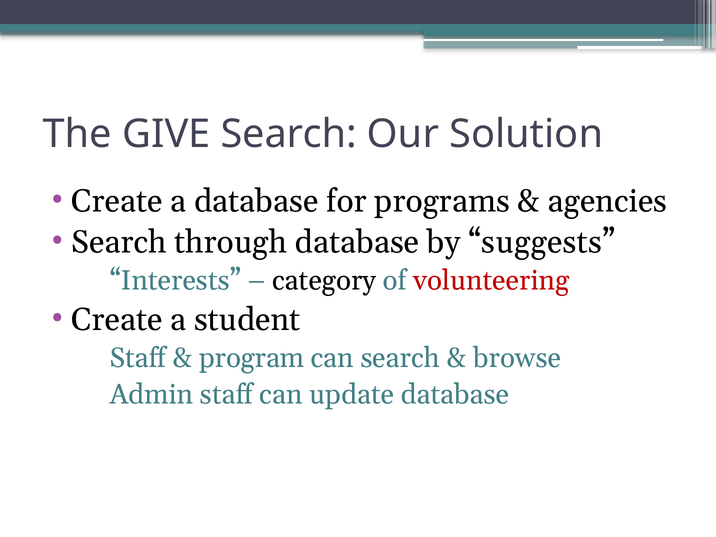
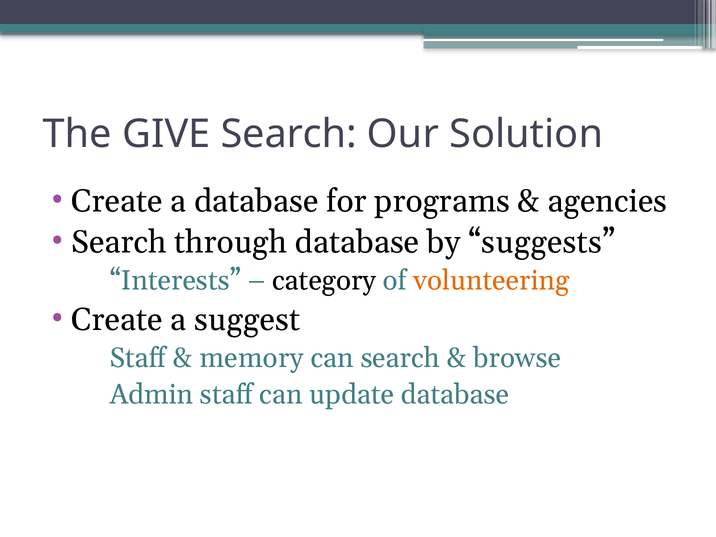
volunteering colour: red -> orange
student: student -> suggest
program: program -> memory
